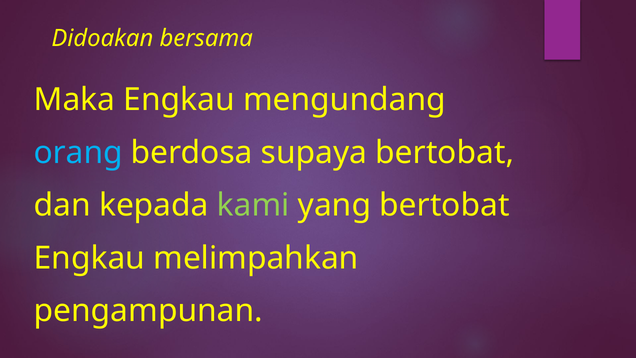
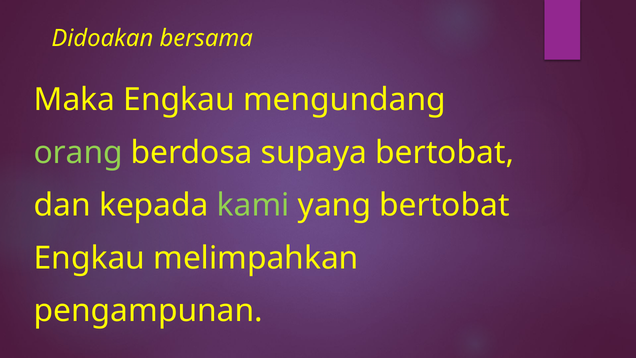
orang colour: light blue -> light green
